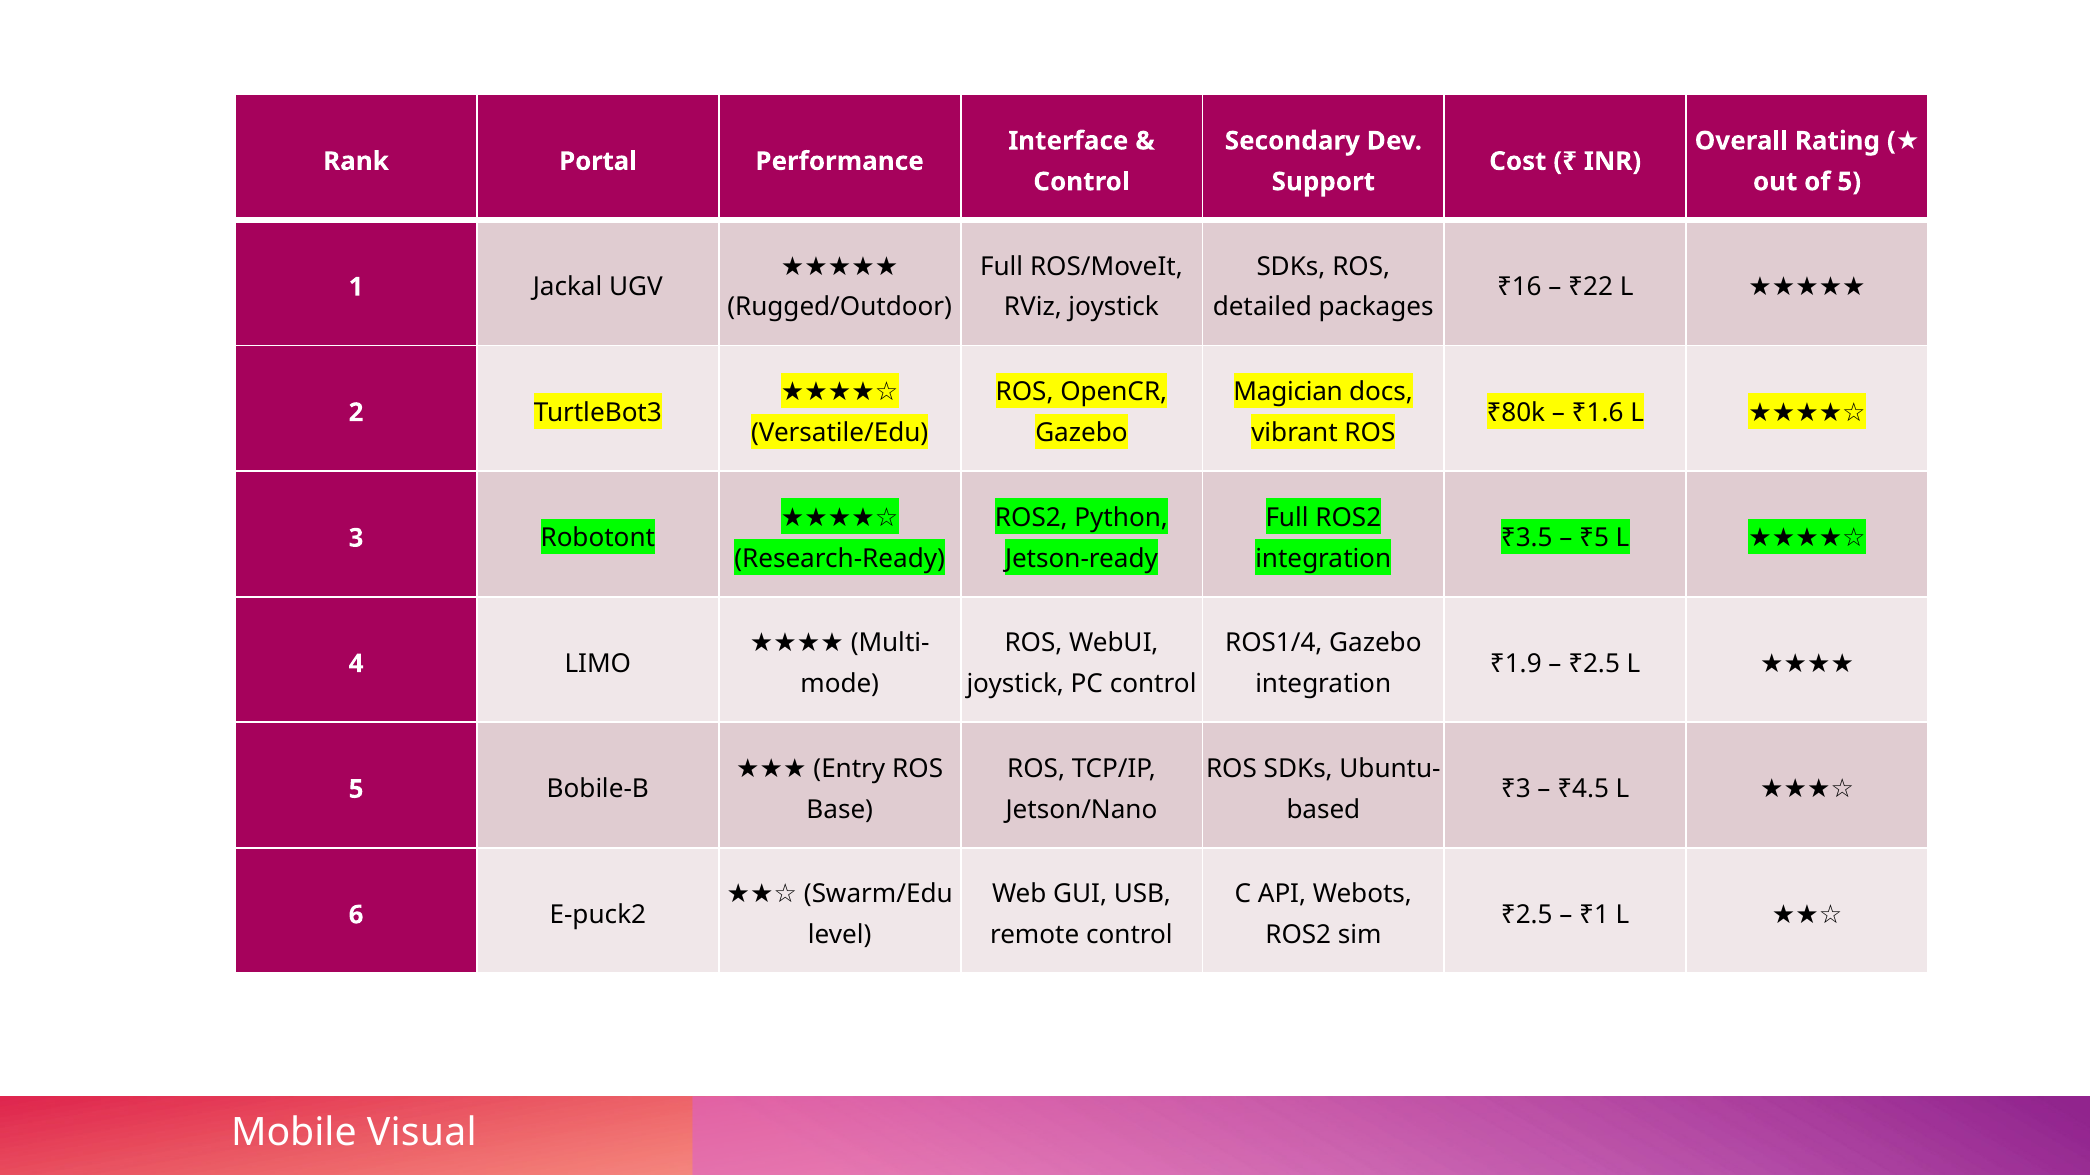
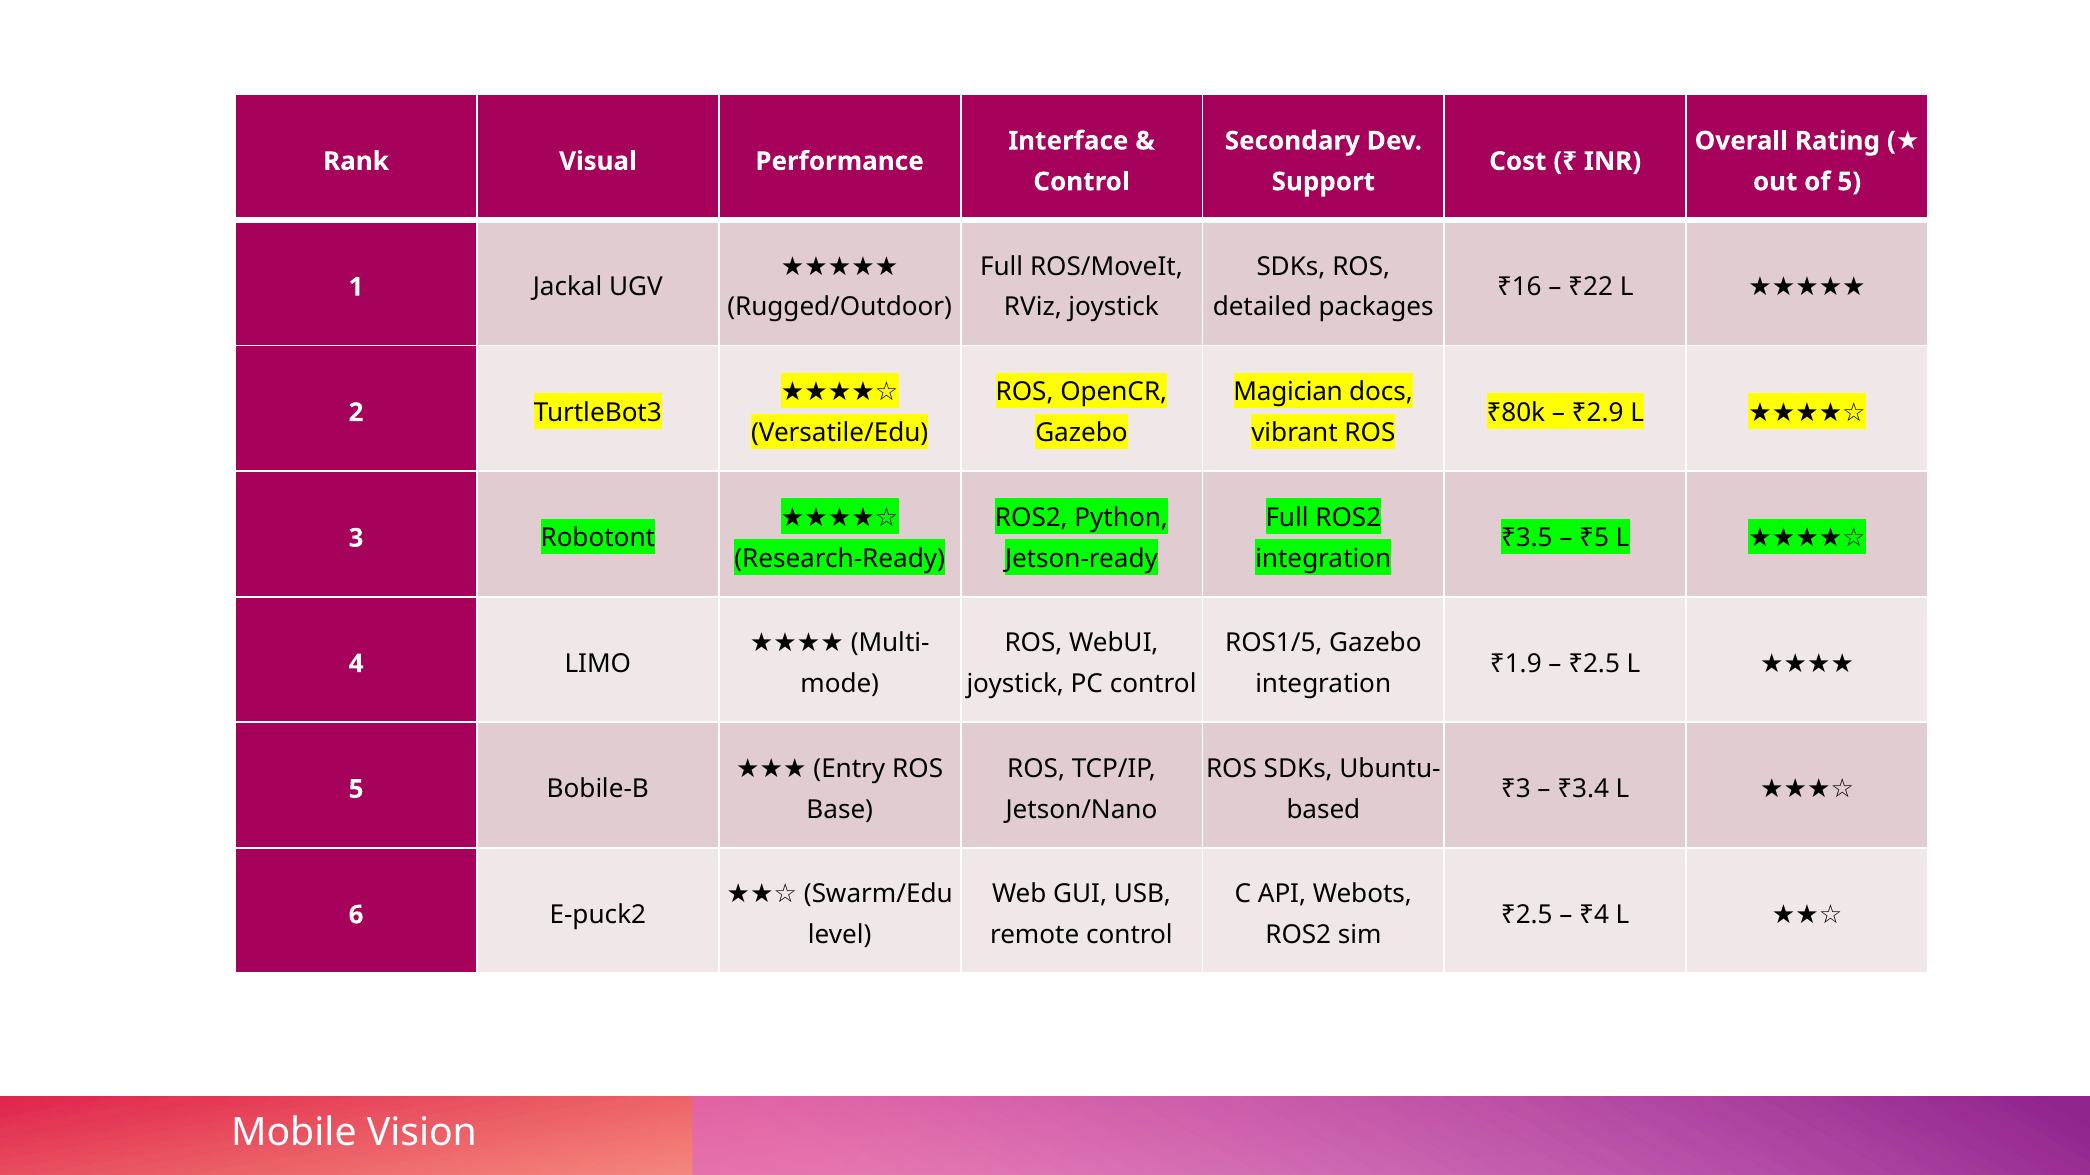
Portal: Portal -> Visual
₹1.6: ₹1.6 -> ₹2.9
ROS1/4: ROS1/4 -> ROS1/5
₹4.5: ₹4.5 -> ₹3.4
₹1: ₹1 -> ₹4
Visual: Visual -> Vision
